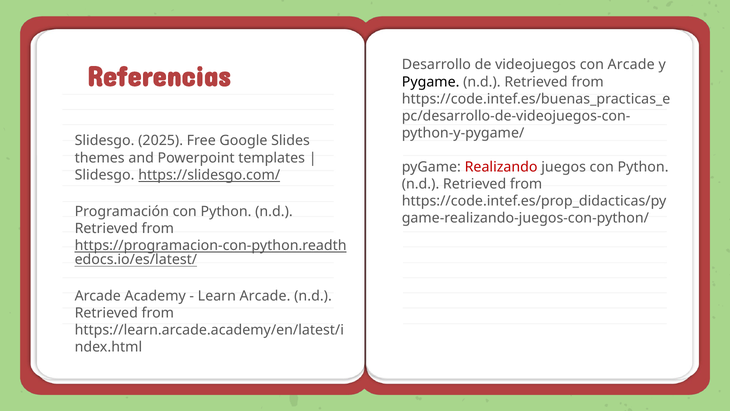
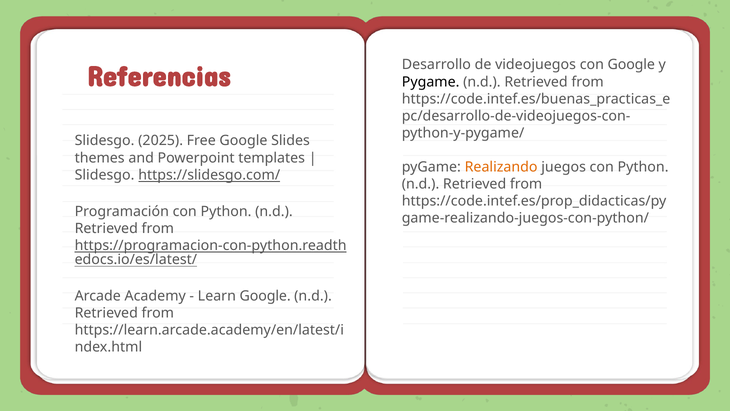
con Arcade: Arcade -> Google
Realizando colour: red -> orange
Learn Arcade: Arcade -> Google
